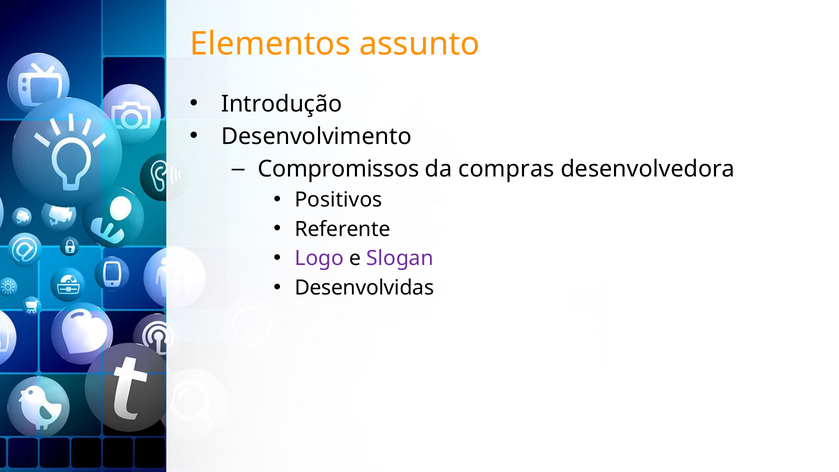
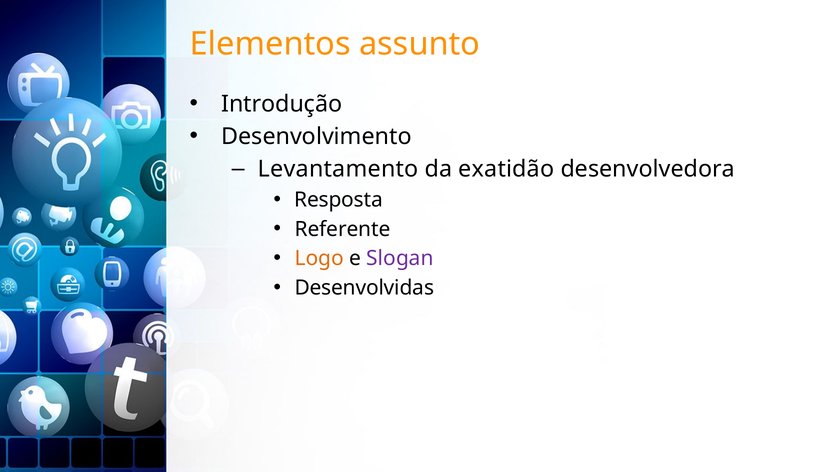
Compromissos: Compromissos -> Levantamento
compras: compras -> exatidão
Positivos: Positivos -> Resposta
Logo colour: purple -> orange
